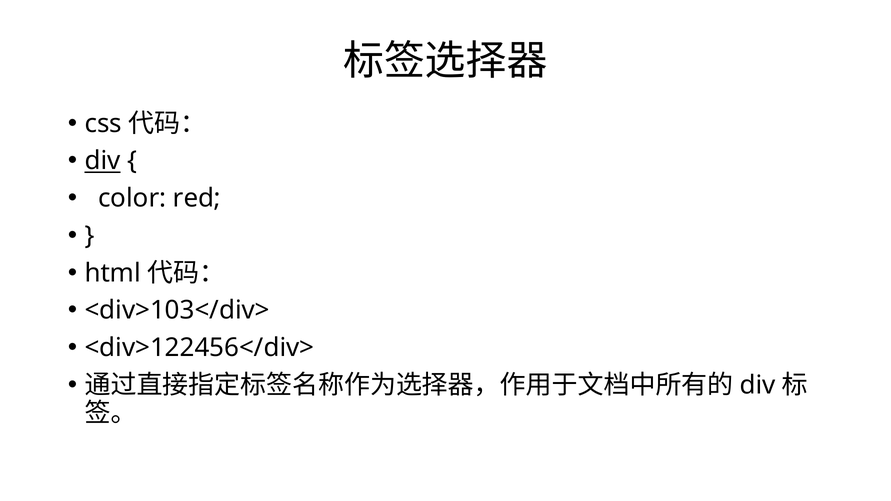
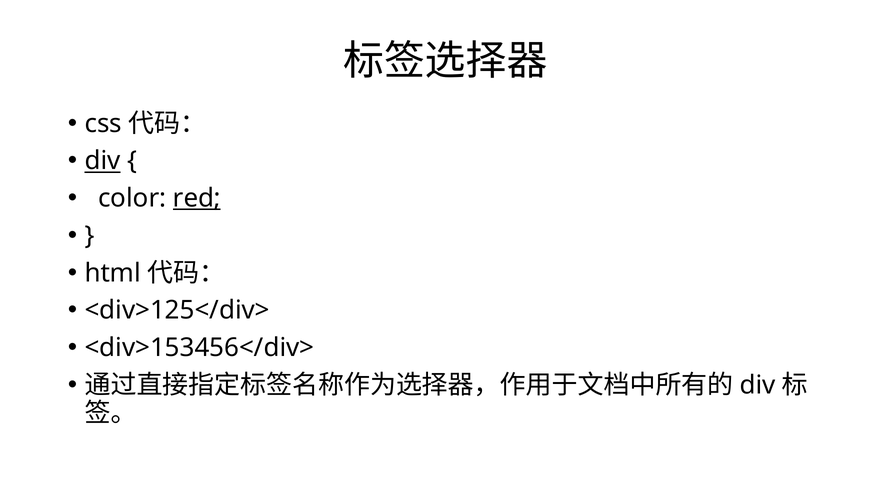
red underline: none -> present
<div>103</div>: <div>103</div> -> <div>125</div>
<div>122456</div>: <div>122456</div> -> <div>153456</div>
